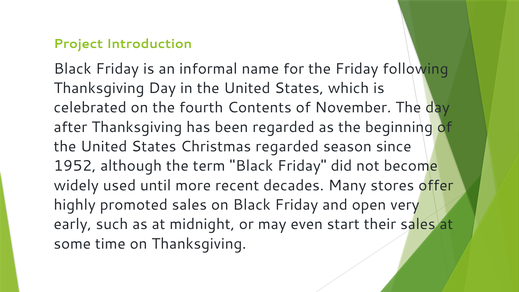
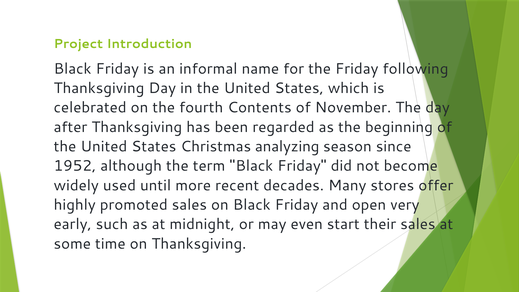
Christmas regarded: regarded -> analyzing
